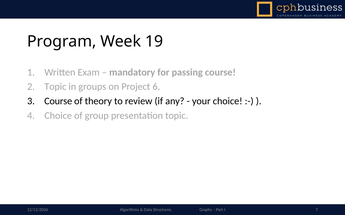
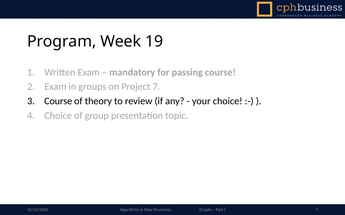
Topic at (55, 87): Topic -> Exam
Project 6: 6 -> 7
